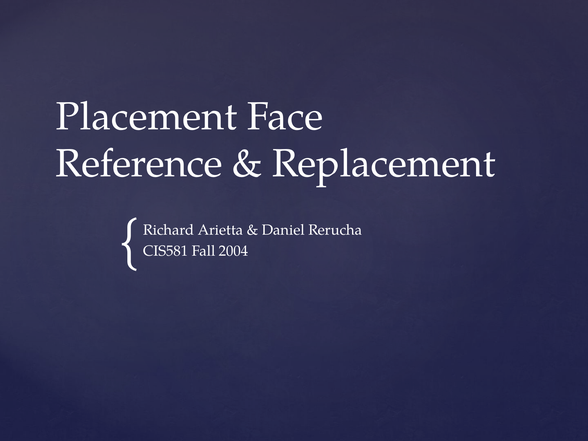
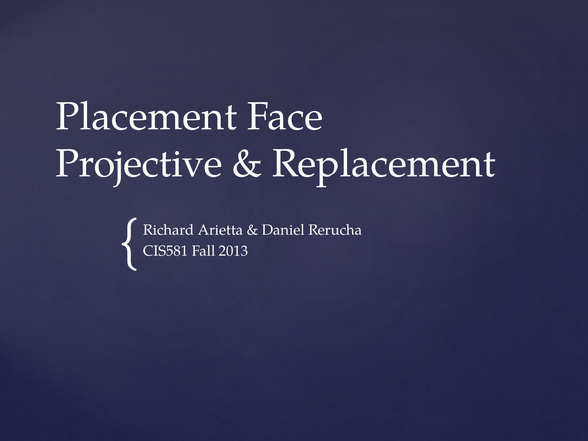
Reference: Reference -> Projective
2004: 2004 -> 2013
